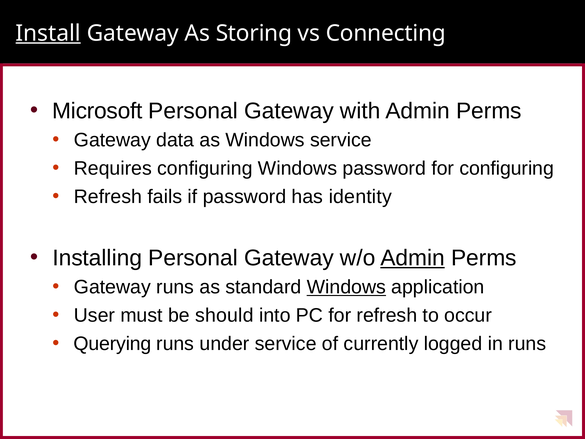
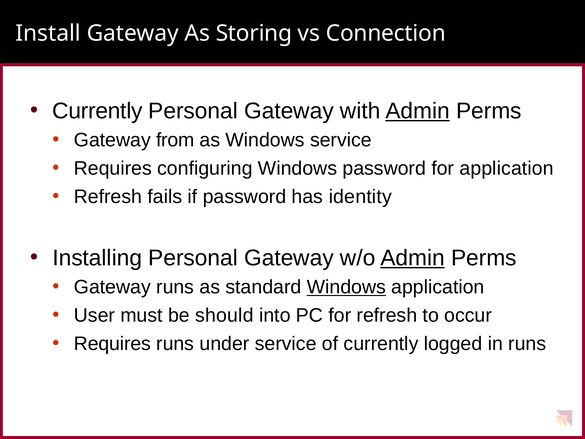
Install underline: present -> none
Connecting: Connecting -> Connection
Microsoft at (97, 111): Microsoft -> Currently
Admin at (418, 111) underline: none -> present
data: data -> from
for configuring: configuring -> application
Querying at (112, 344): Querying -> Requires
